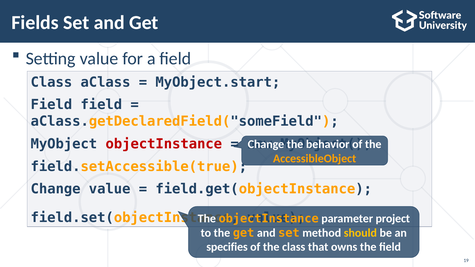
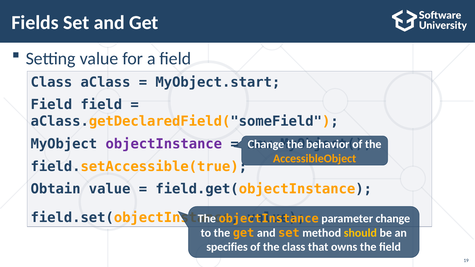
objectInstance at (164, 144) colour: red -> purple
Change at (56, 189): Change -> Obtain
parameter project: project -> change
